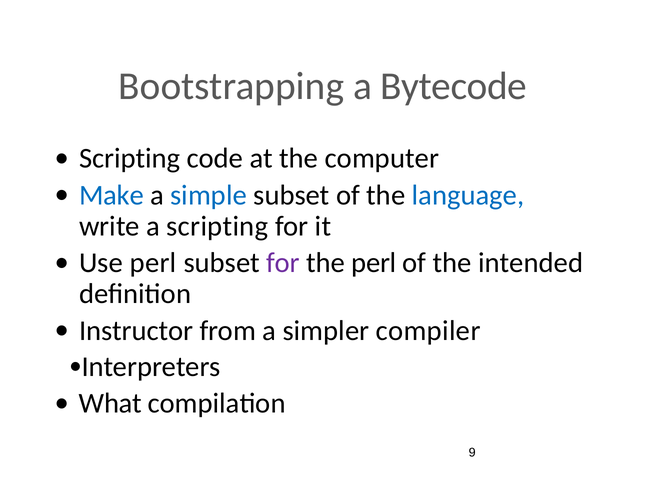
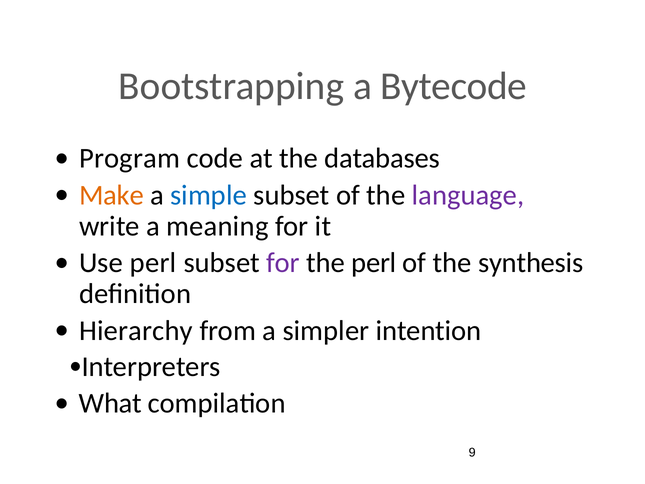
Scripting at (130, 158): Scripting -> Program
computer: computer -> databases
Make colour: blue -> orange
language colour: blue -> purple
a scripting: scripting -> meaning
intended: intended -> synthesis
Instructor: Instructor -> Hierarchy
compiler: compiler -> intention
